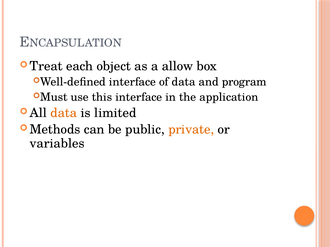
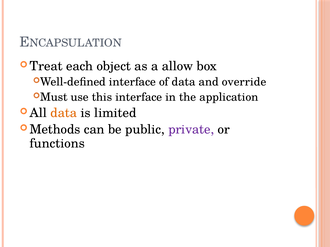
program: program -> override
private colour: orange -> purple
variables: variables -> functions
